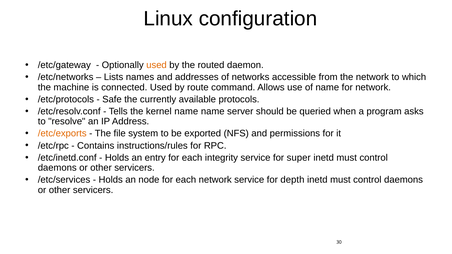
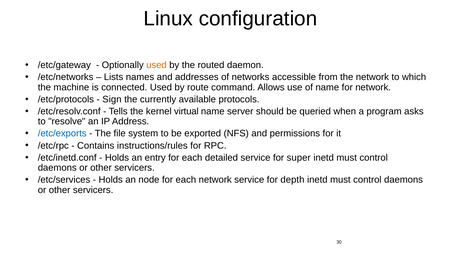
Safe: Safe -> Sign
kernel name: name -> virtual
/etc/exports colour: orange -> blue
integrity: integrity -> detailed
